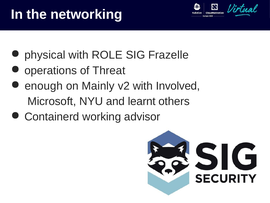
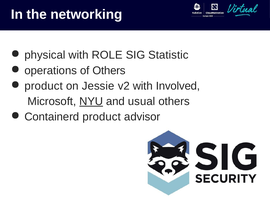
Frazelle: Frazelle -> Statistic
of Threat: Threat -> Others
enough at (44, 86): enough -> product
Mainly: Mainly -> Jessie
NYU underline: none -> present
learnt: learnt -> usual
Containerd working: working -> product
